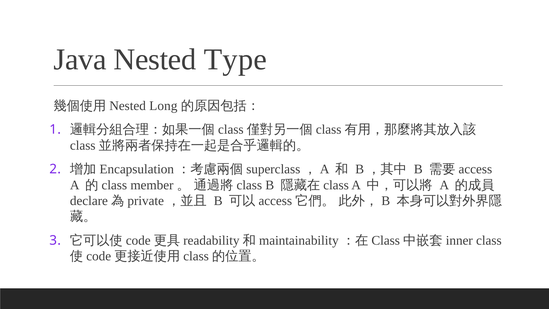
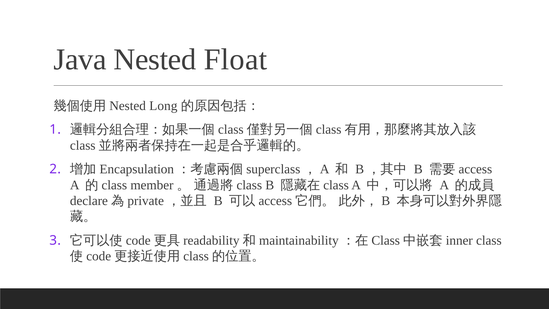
Type: Type -> Float
